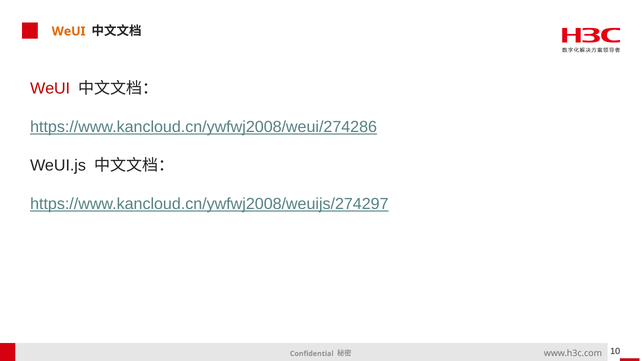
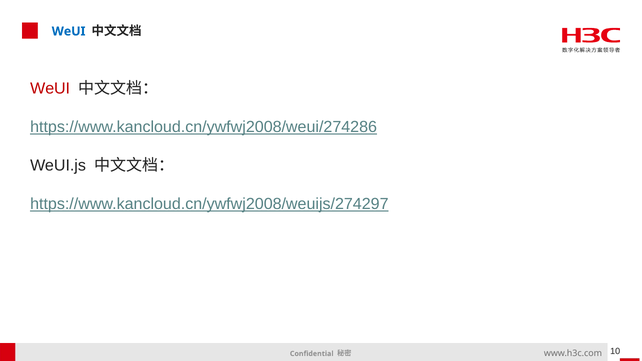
WeUI at (69, 31) colour: orange -> blue
